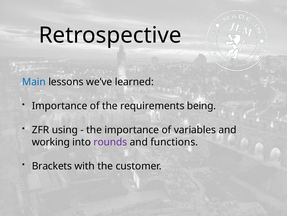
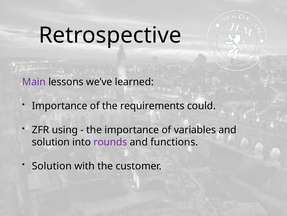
Main colour: blue -> purple
being: being -> could
working at (51, 142): working -> solution
Brackets at (52, 165): Brackets -> Solution
